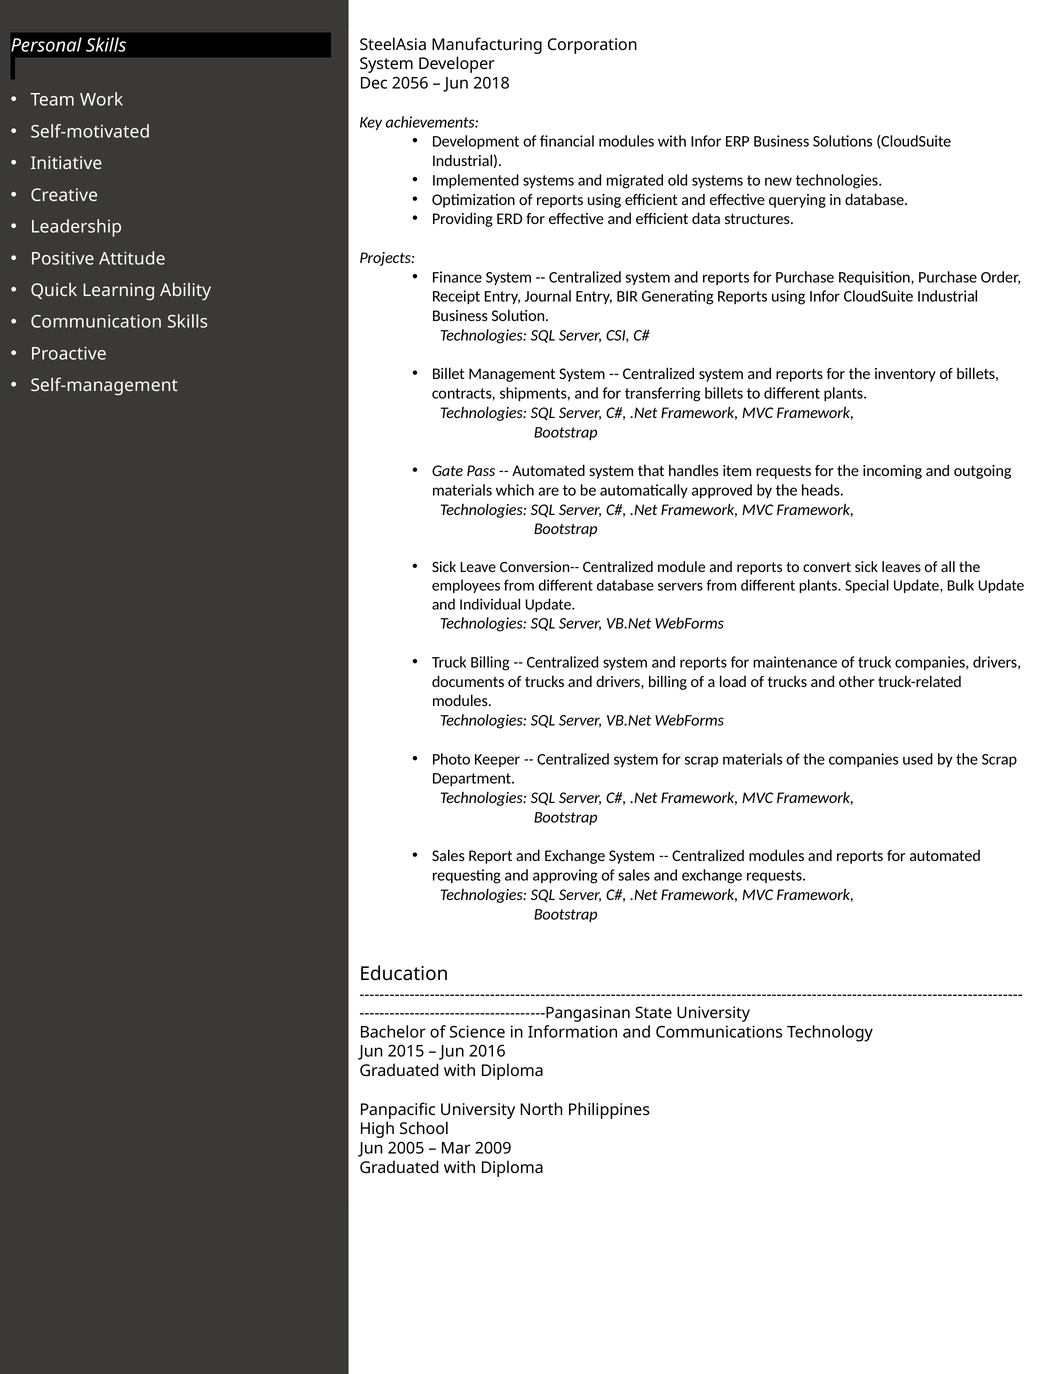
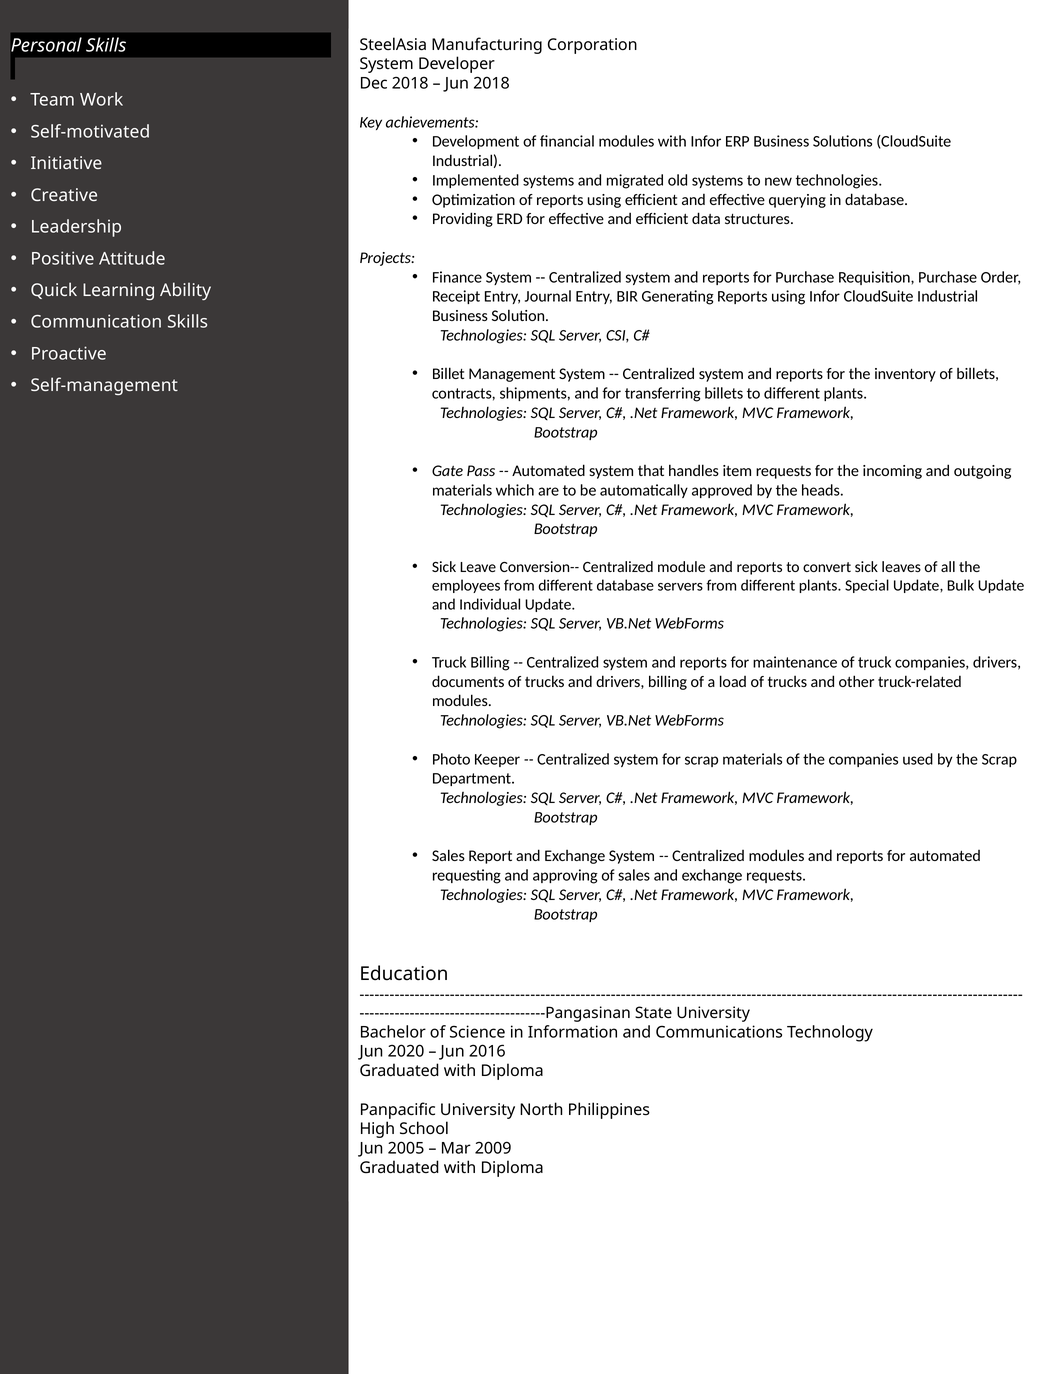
Dec 2056: 2056 -> 2018
2015: 2015 -> 2020
